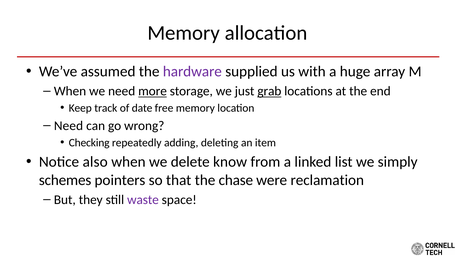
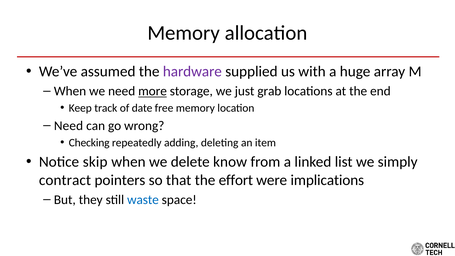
grab underline: present -> none
also: also -> skip
schemes: schemes -> contract
chase: chase -> effort
reclamation: reclamation -> implications
waste colour: purple -> blue
